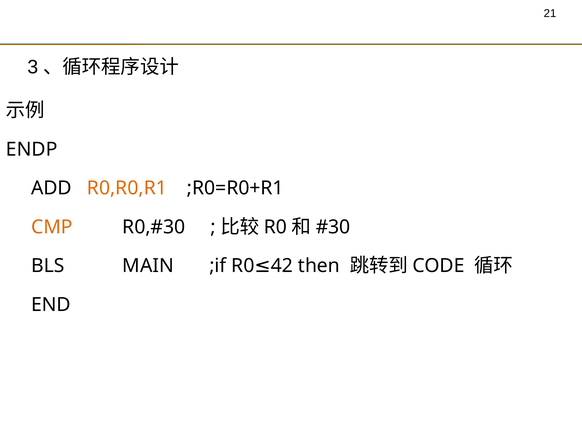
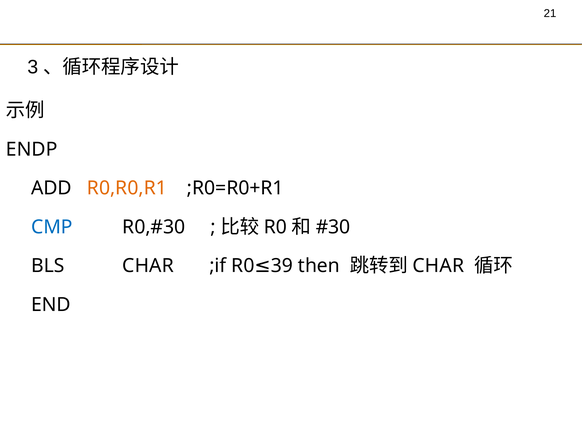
CMP colour: orange -> blue
CODE at (439, 266): CODE -> CHAR
BLS MAIN: MAIN -> CHAR
42: 42 -> 39
